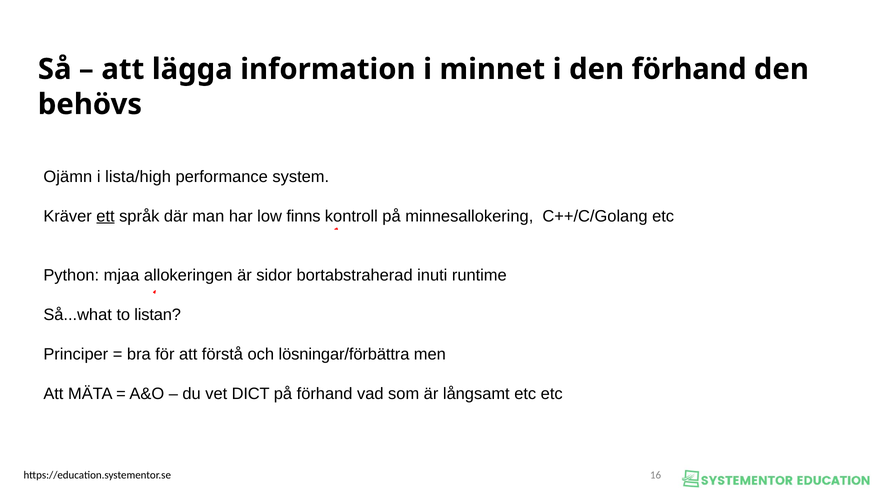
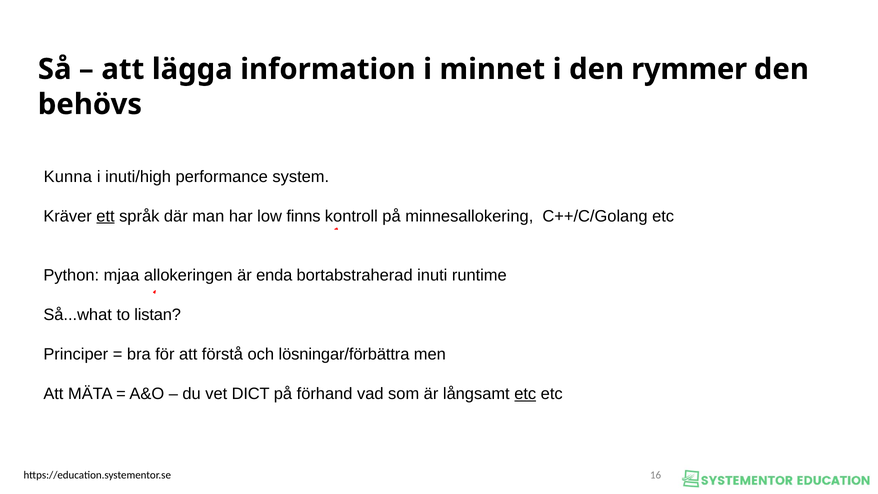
den förhand: förhand -> rymmer
Ojämn: Ojämn -> Kunna
lista/high: lista/high -> inuti/high
sidor: sidor -> enda
etc at (525, 394) underline: none -> present
